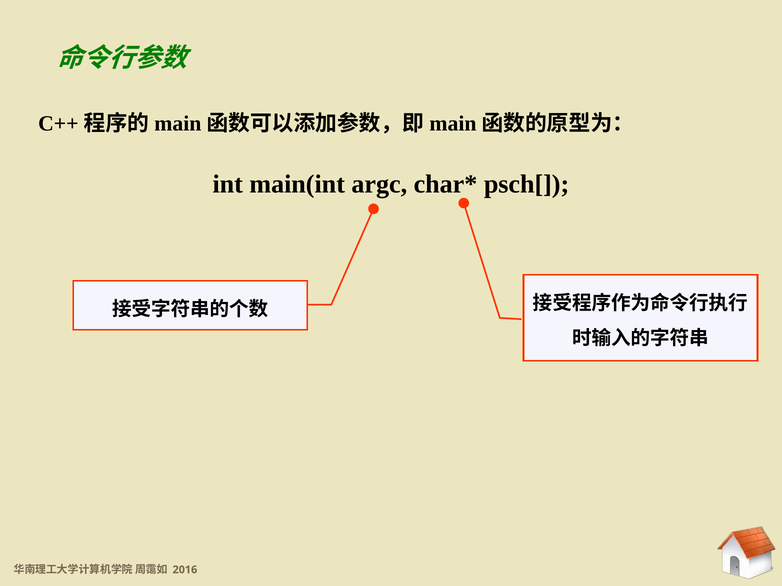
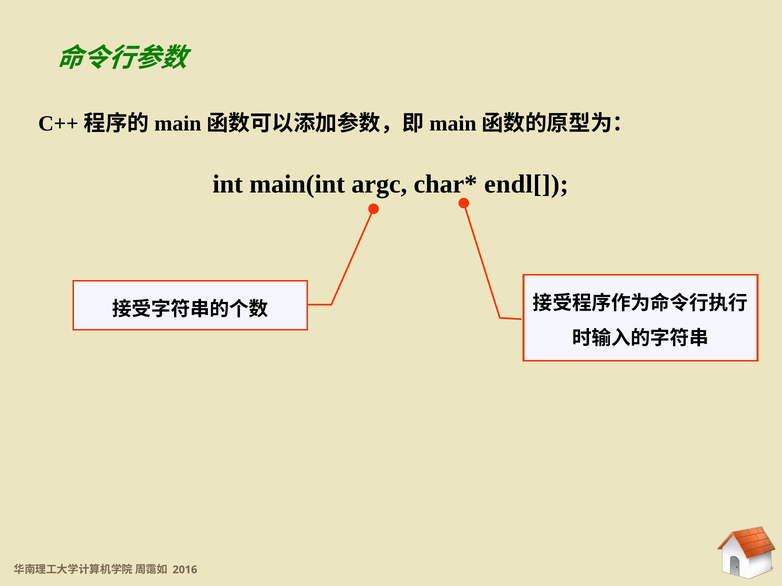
psch[: psch[ -> endl[
